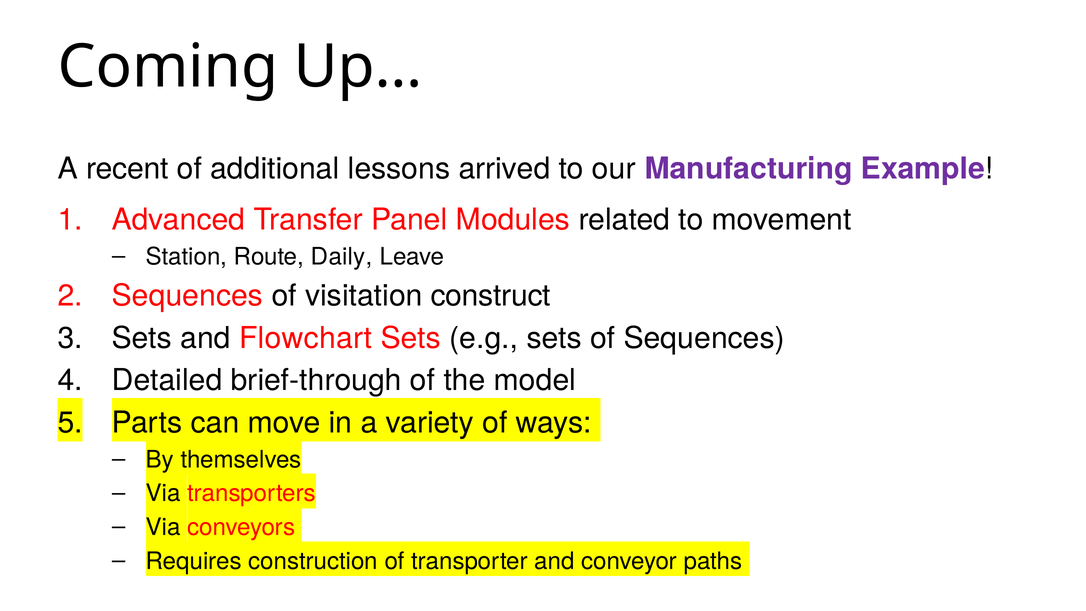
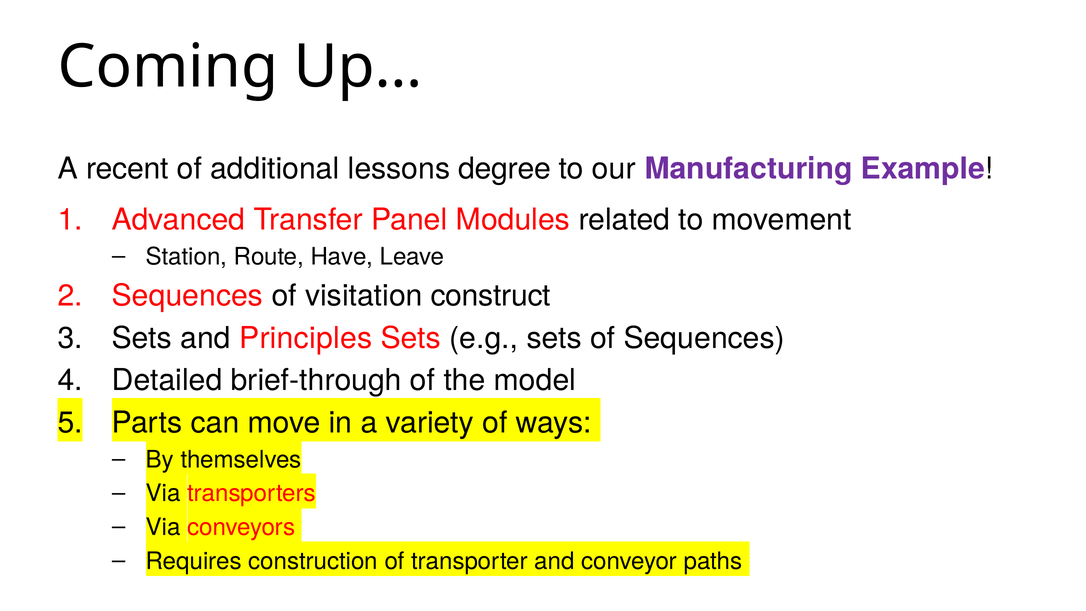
arrived: arrived -> degree
Daily: Daily -> Have
Flowchart: Flowchart -> Principles
